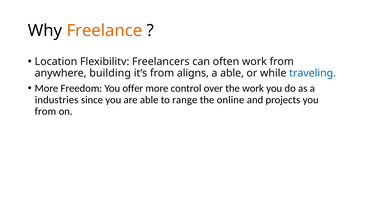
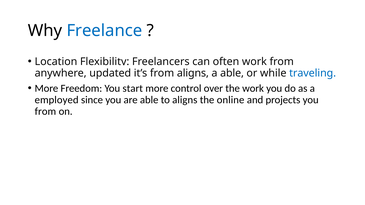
Freelance colour: orange -> blue
building: building -> updated
offer: offer -> start
industries: industries -> employed
to range: range -> aligns
